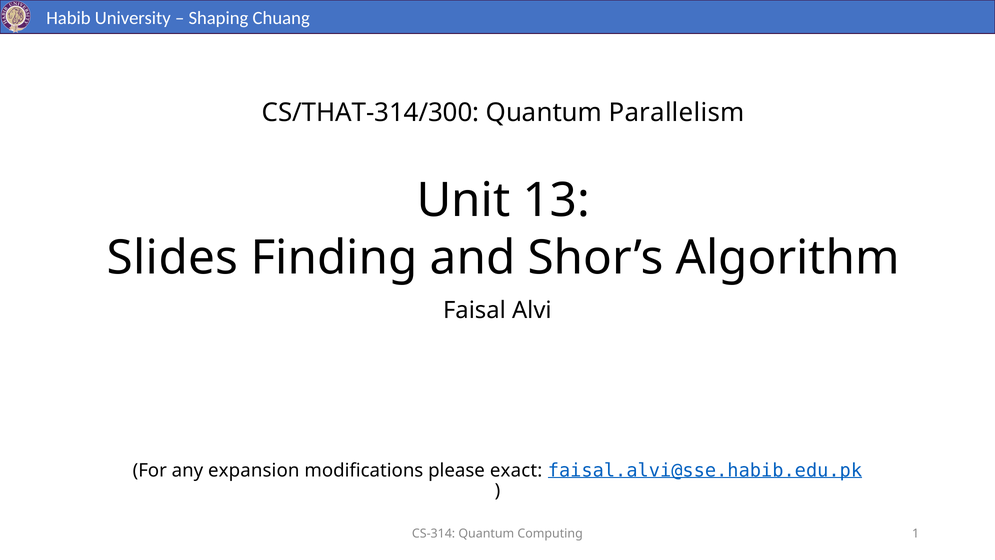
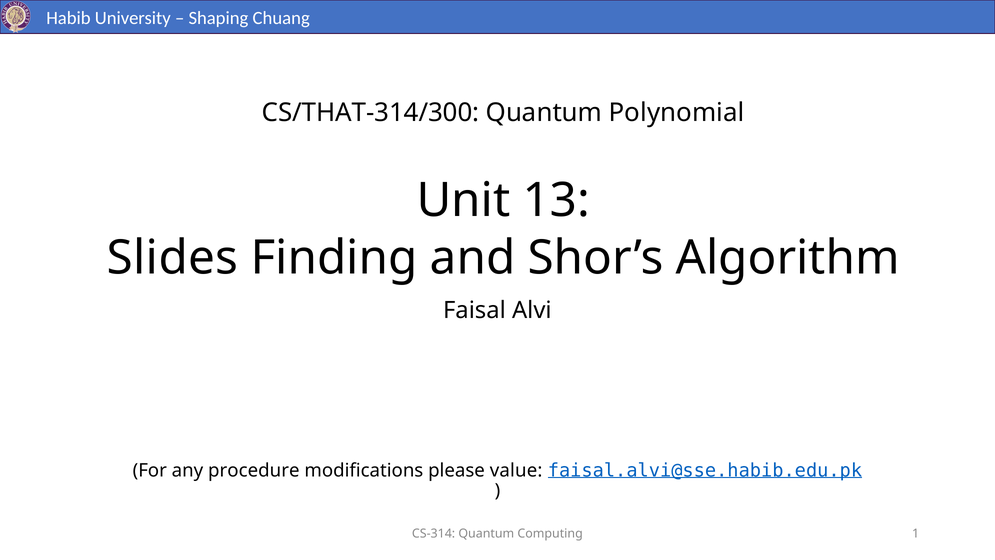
Parallelism: Parallelism -> Polynomial
expansion: expansion -> procedure
exact: exact -> value
